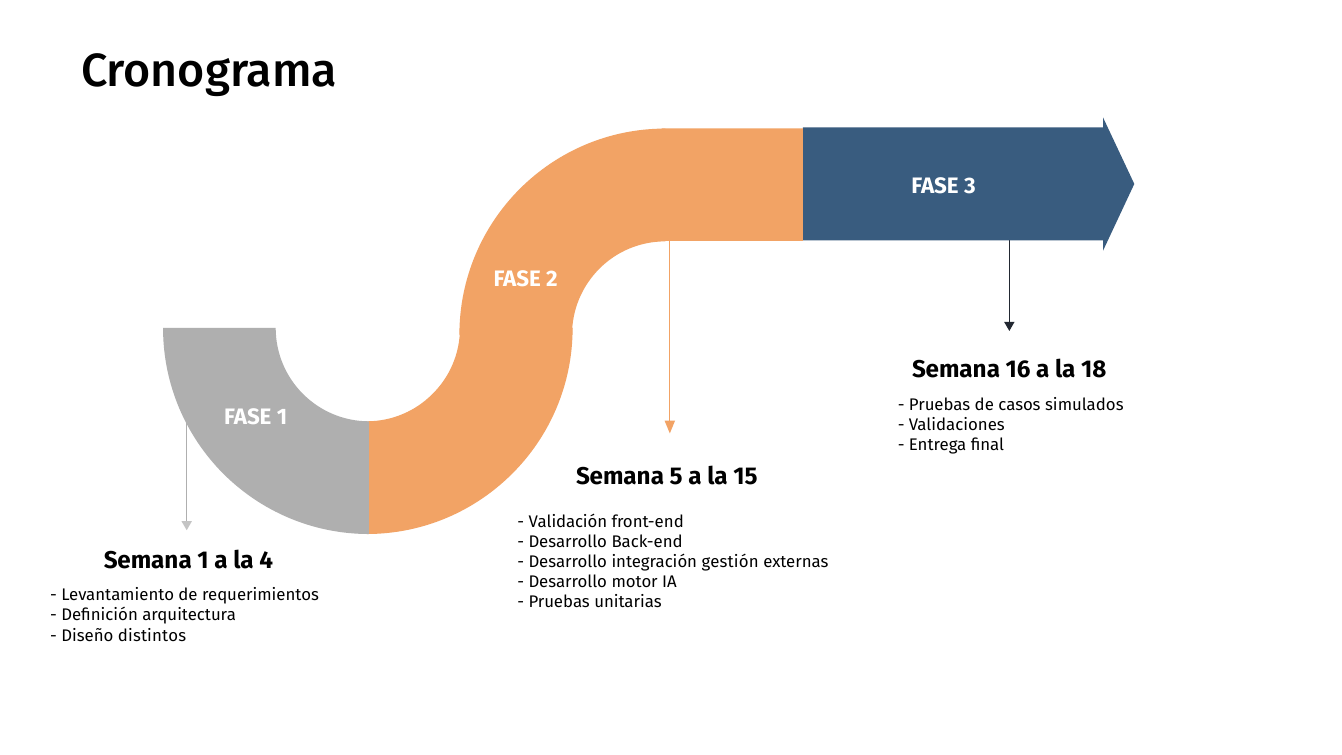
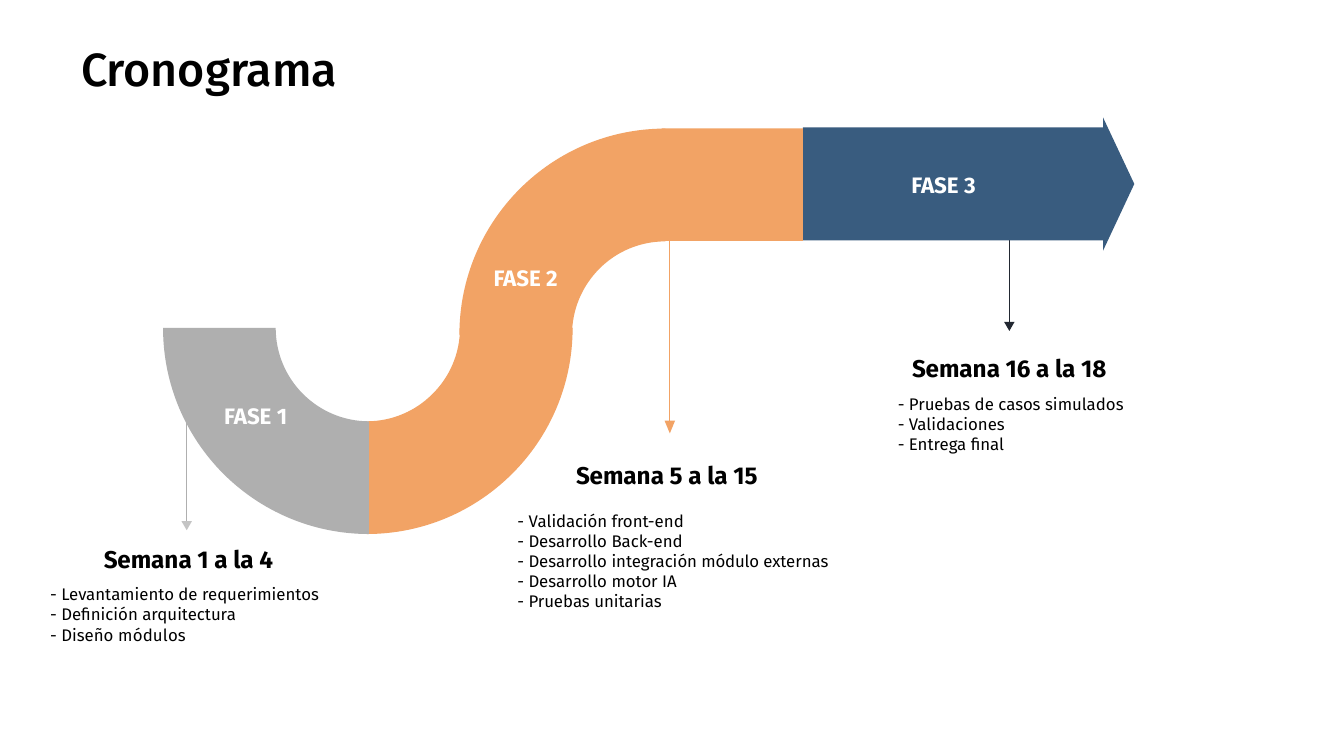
gestión: gestión -> módulo
distintos: distintos -> módulos
